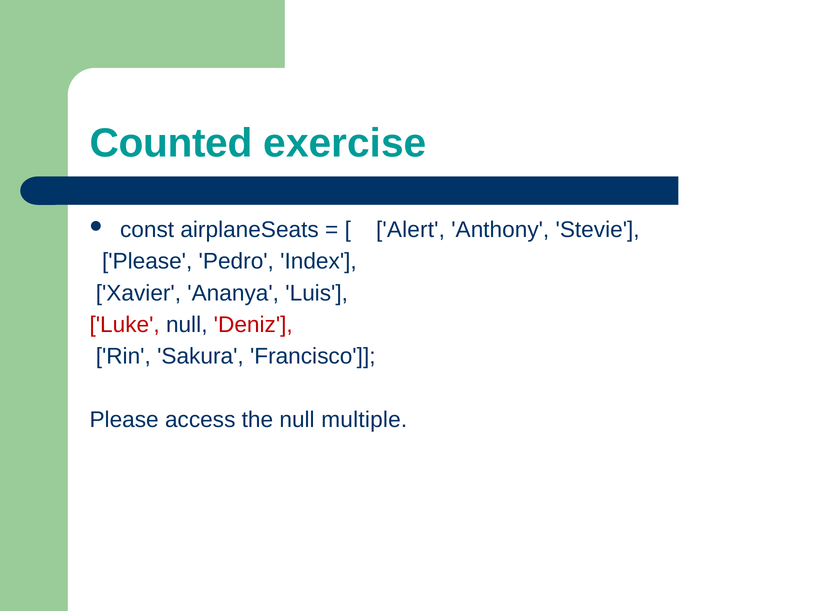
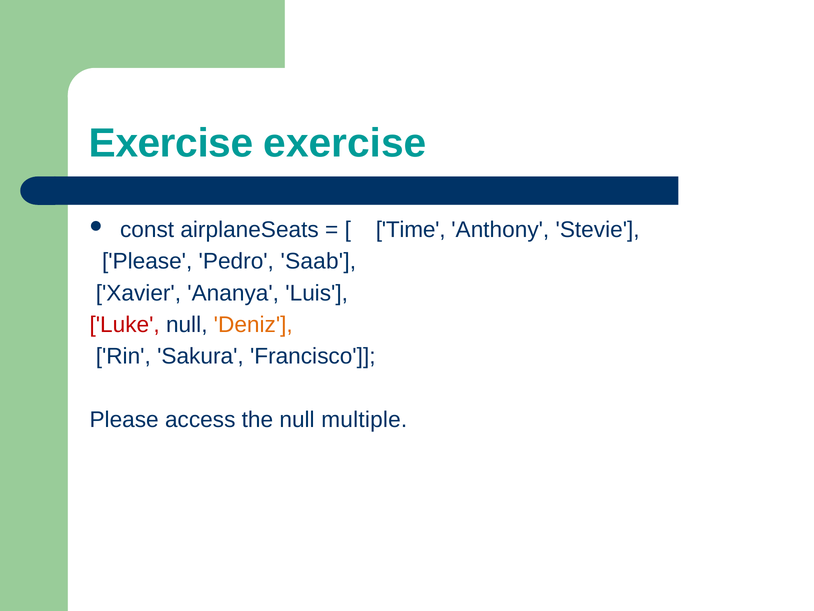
Counted at (171, 143): Counted -> Exercise
Alert: Alert -> Time
Index: Index -> Saab
Deniz colour: red -> orange
